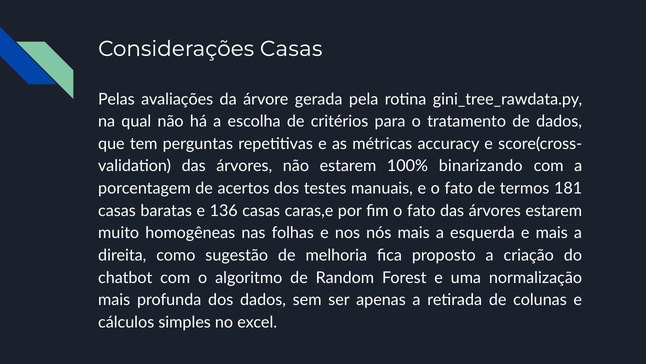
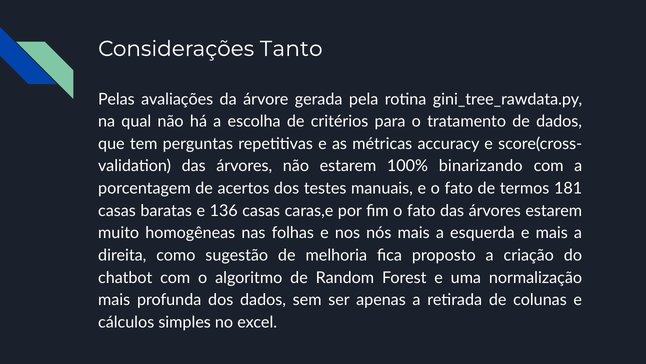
Considerações Casas: Casas -> Tanto
